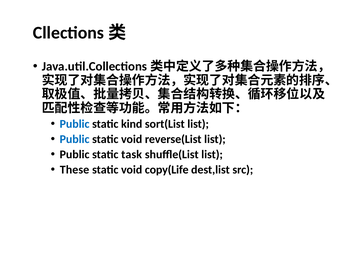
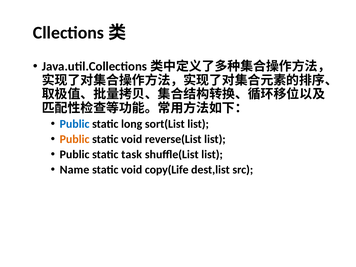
kind: kind -> long
Public at (75, 139) colour: blue -> orange
These: These -> Name
